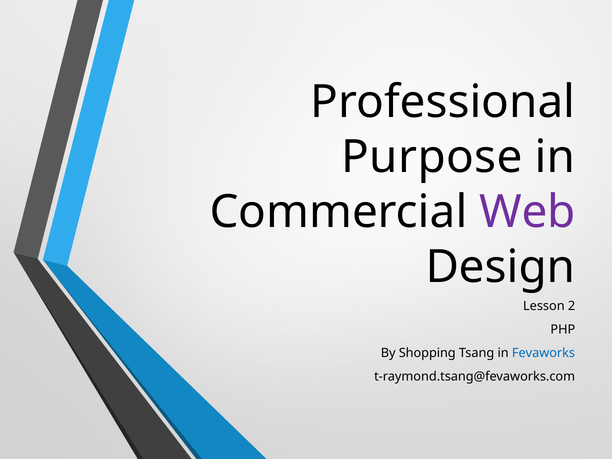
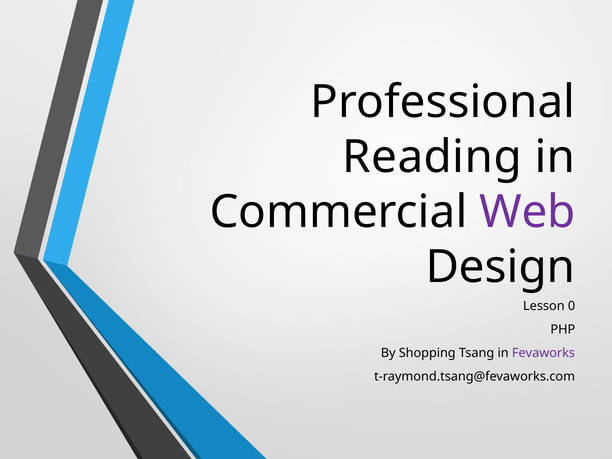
Purpose: Purpose -> Reading
2: 2 -> 0
Fevaworks colour: blue -> purple
